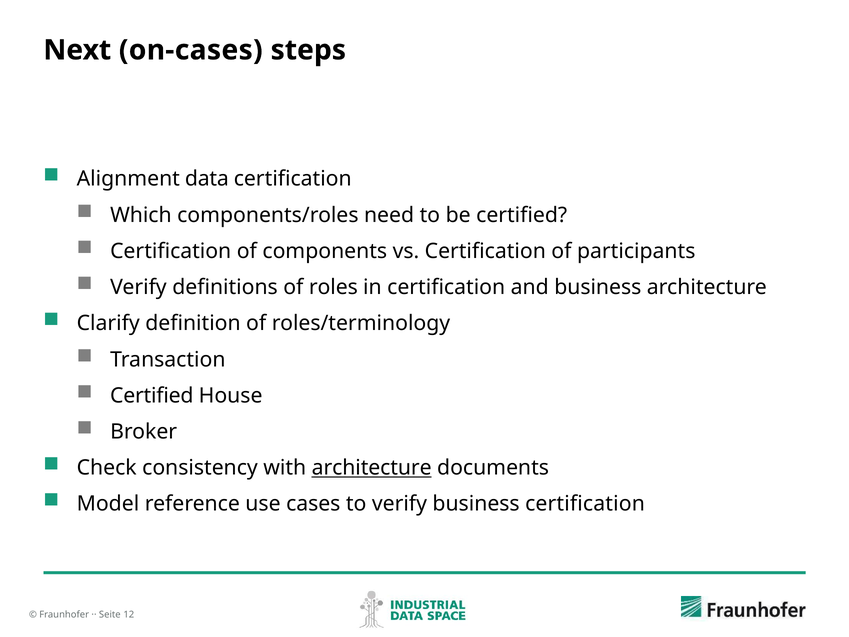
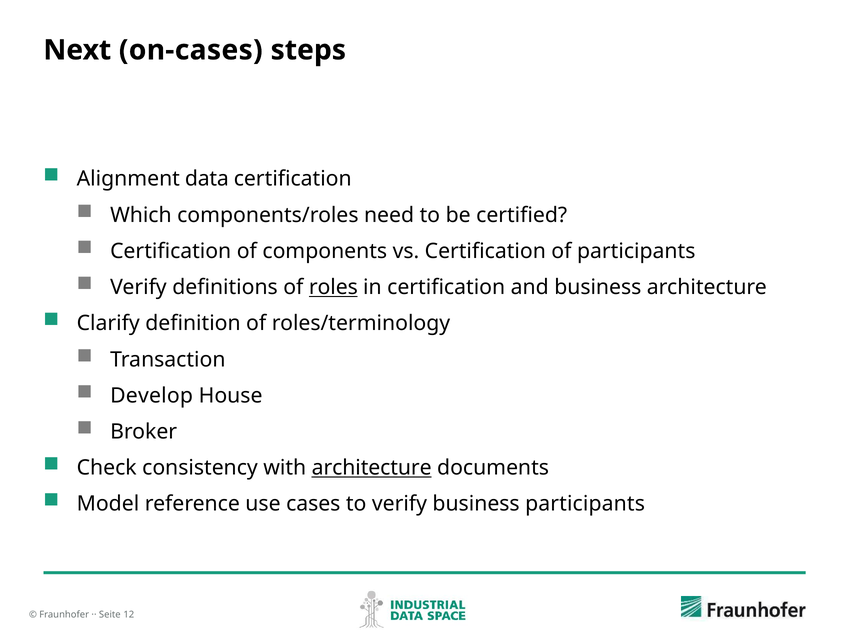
roles underline: none -> present
Certified at (152, 395): Certified -> Develop
business certification: certification -> participants
